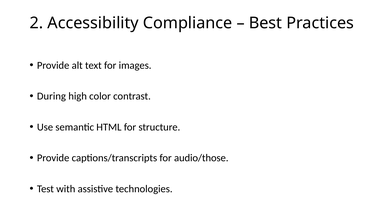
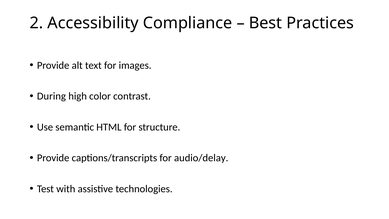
audio/those: audio/those -> audio/delay
